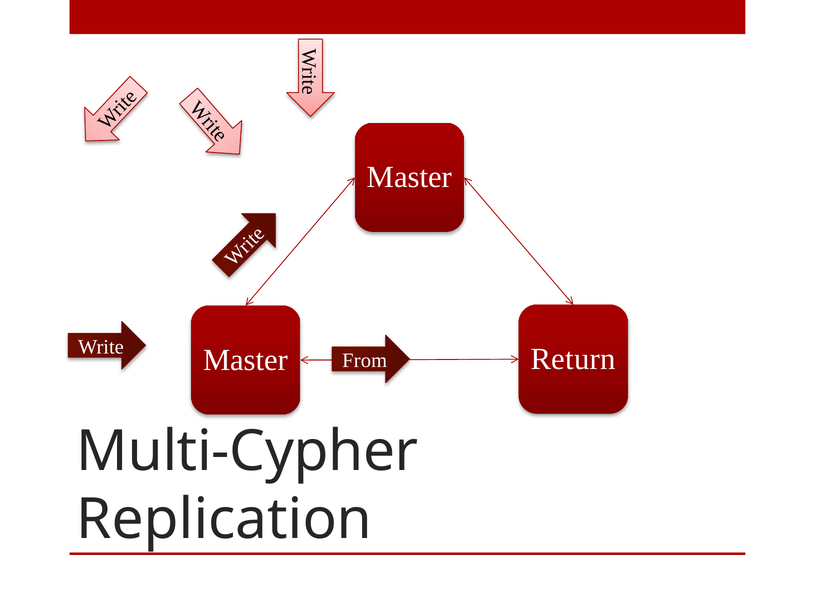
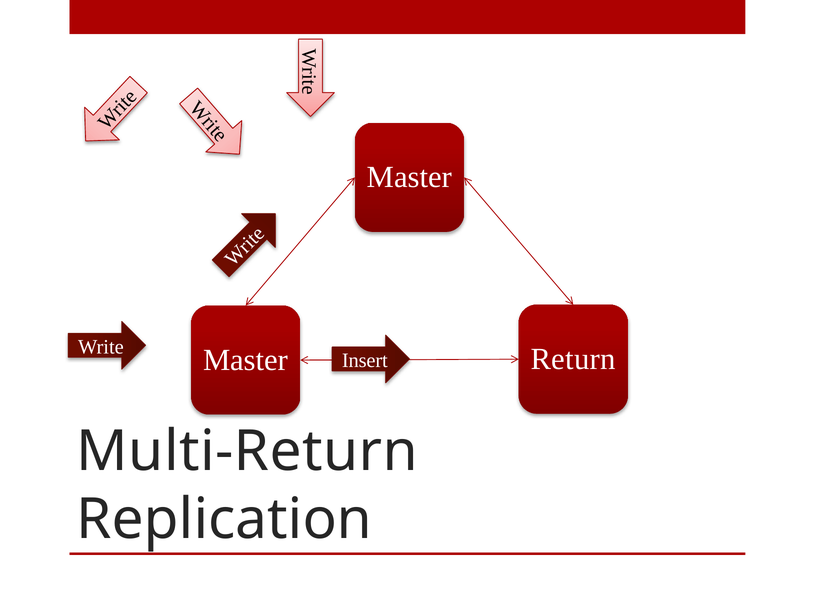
From: From -> Insert
Multi-Cypher: Multi-Cypher -> Multi-Return
